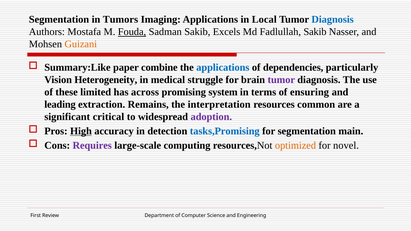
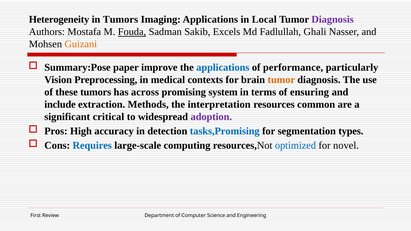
Segmentation at (59, 20): Segmentation -> Heterogeneity
Diagnosis at (333, 20) colour: blue -> purple
Fadlullah Sakib: Sakib -> Ghali
Summary:Like: Summary:Like -> Summary:Pose
combine: combine -> improve
dependencies: dependencies -> performance
Heterogeneity: Heterogeneity -> Preprocessing
struggle: struggle -> contexts
tumor at (281, 80) colour: purple -> orange
these limited: limited -> tumors
leading: leading -> include
Remains: Remains -> Methods
High underline: present -> none
main: main -> types
Requires colour: purple -> blue
optimized colour: orange -> blue
